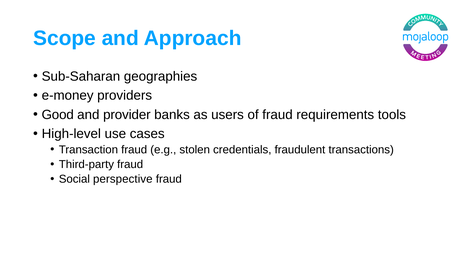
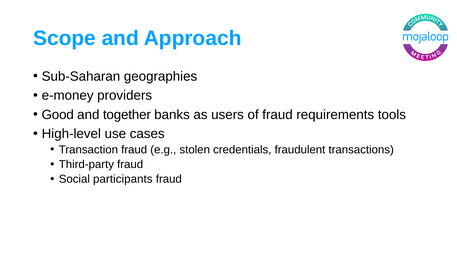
provider: provider -> together
perspective: perspective -> participants
